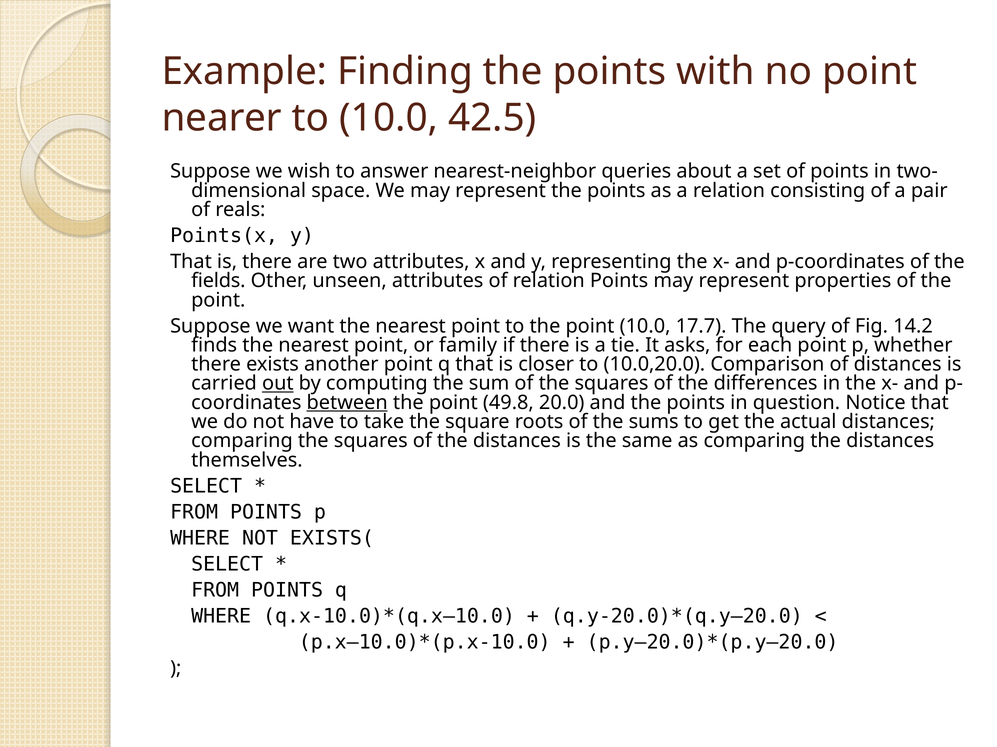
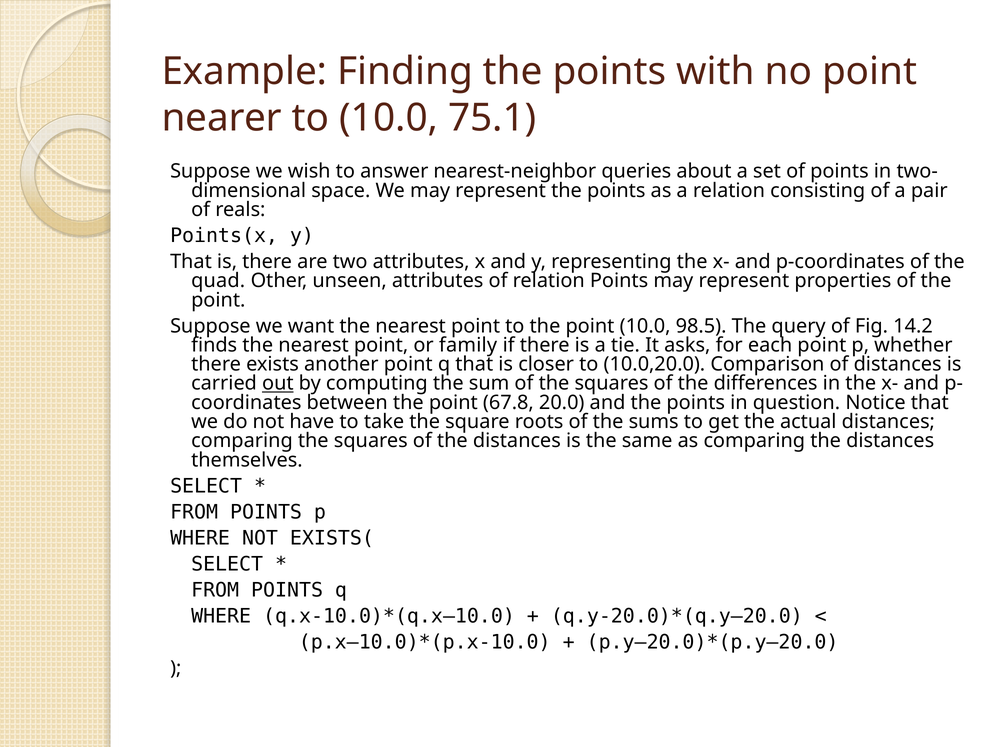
42.5: 42.5 -> 75.1
fields: fields -> quad
17.7: 17.7 -> 98.5
between underline: present -> none
49.8: 49.8 -> 67.8
